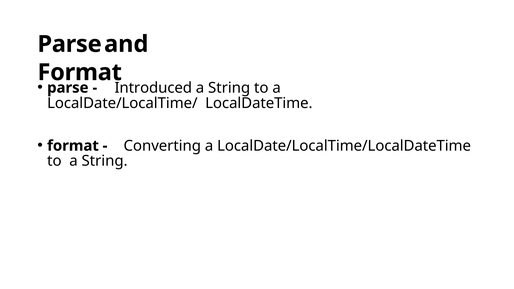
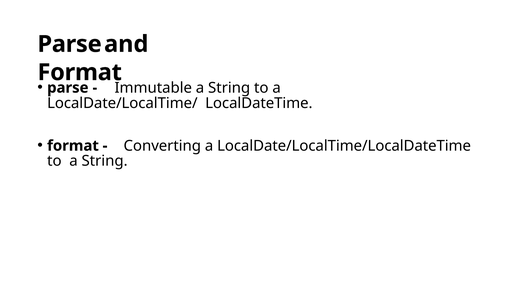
Introduced: Introduced -> Immutable
